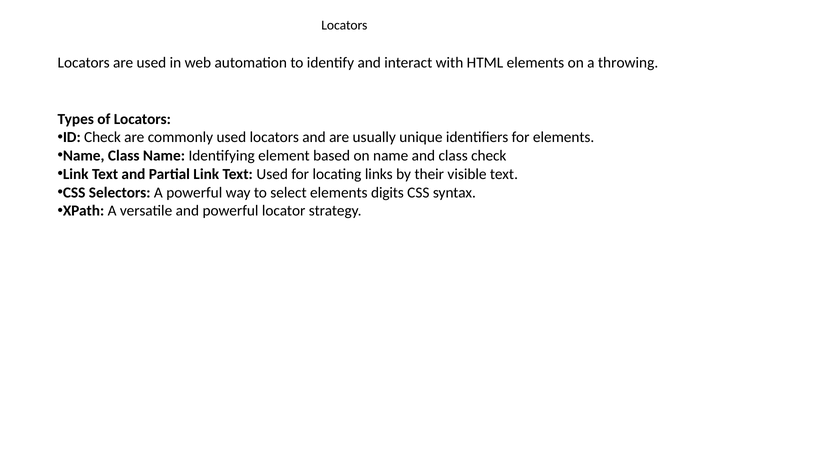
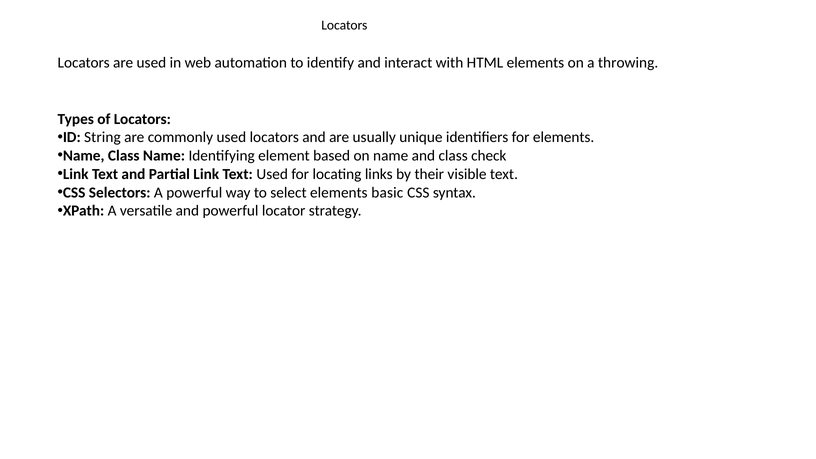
ID Check: Check -> String
digits: digits -> basic
